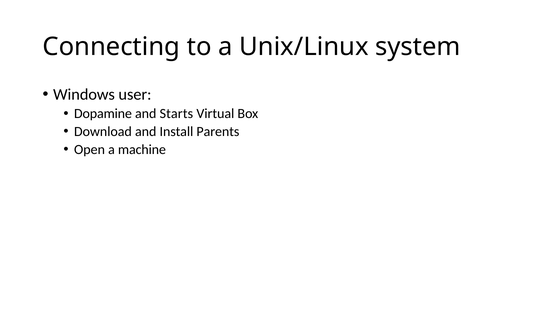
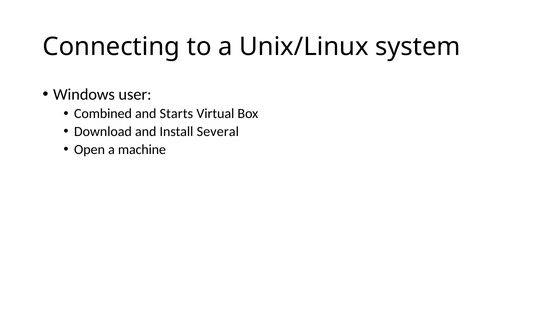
Dopamine: Dopamine -> Combined
Parents: Parents -> Several
